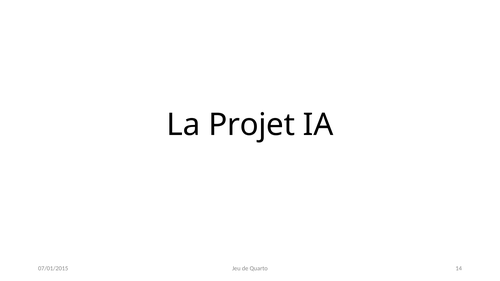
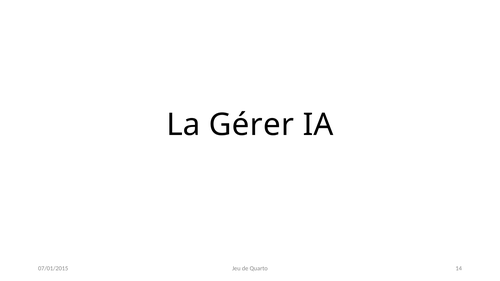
Projet: Projet -> Gérer
